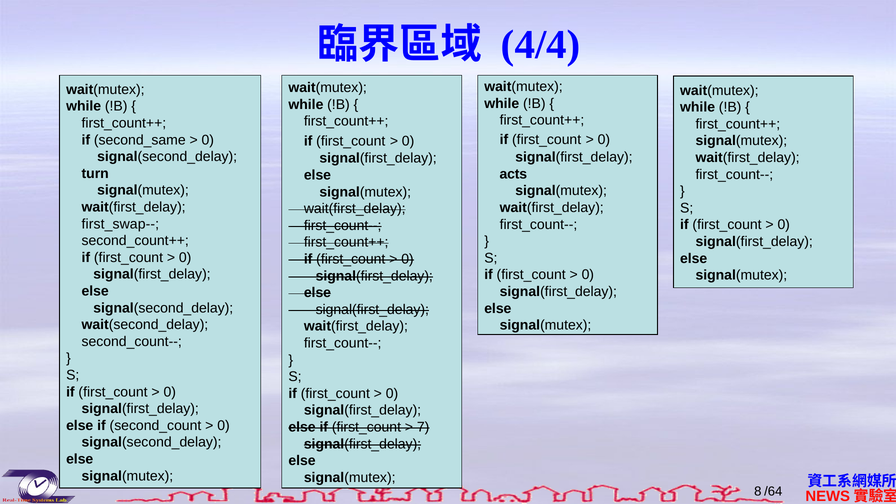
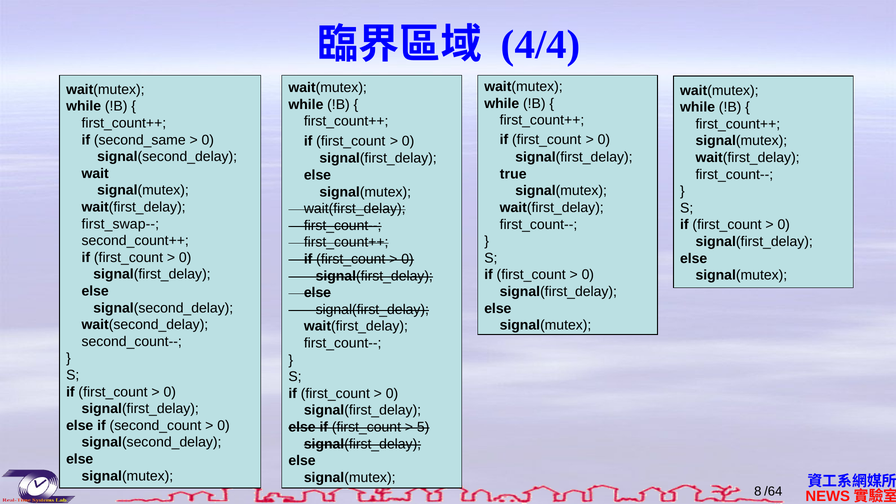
turn: turn -> wait
acts: acts -> true
7: 7 -> 5
